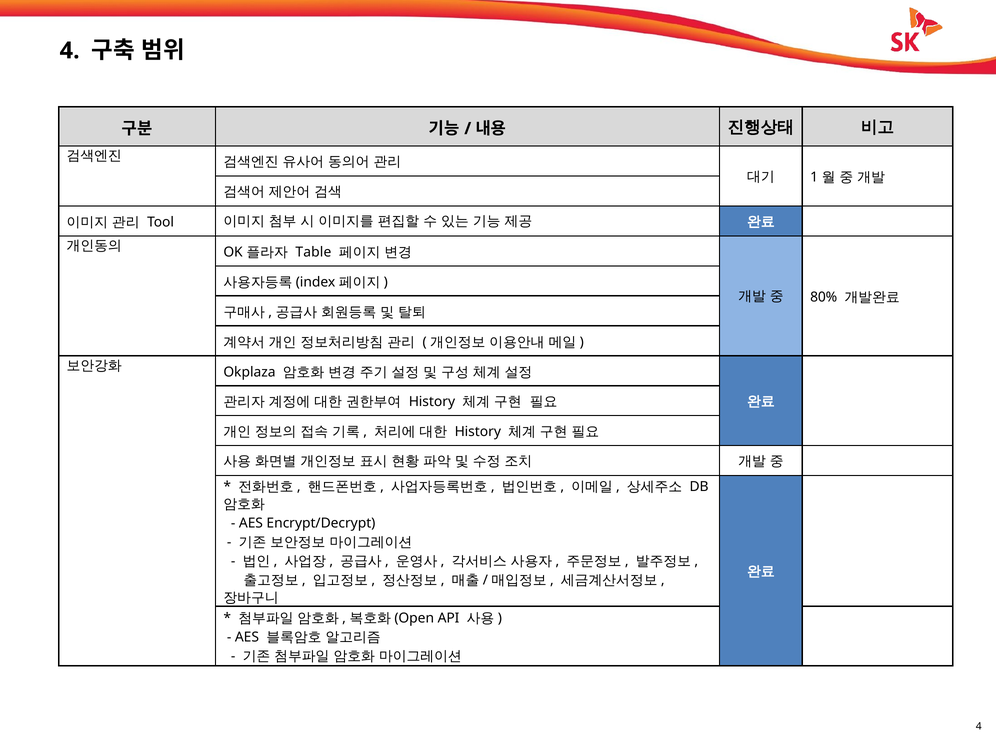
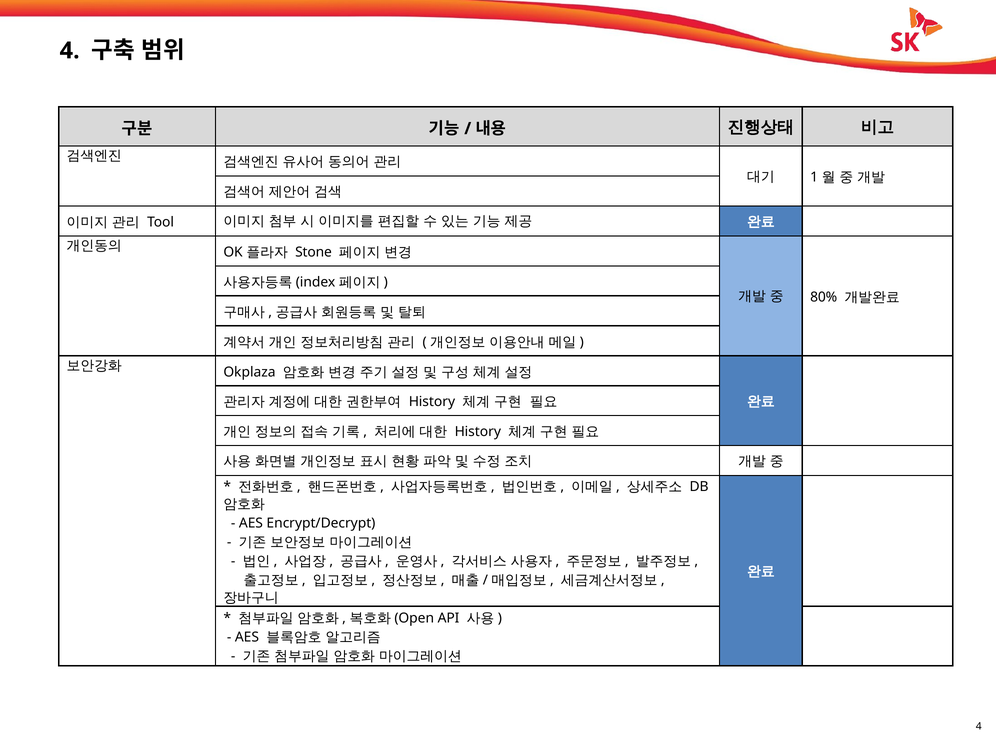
Table: Table -> Stone
